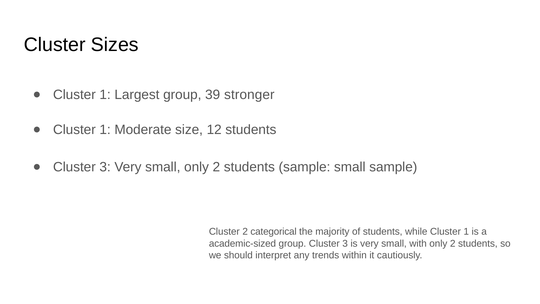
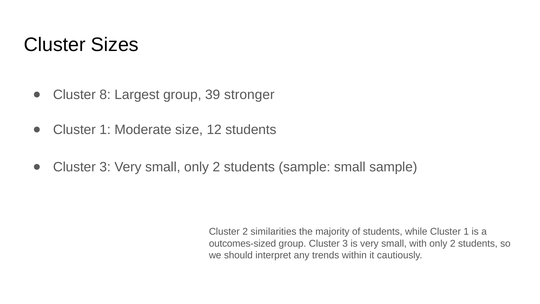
1 at (105, 95): 1 -> 8
categorical: categorical -> similarities
academic-sized: academic-sized -> outcomes-sized
